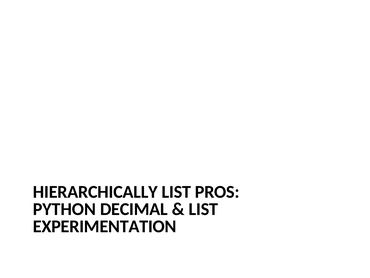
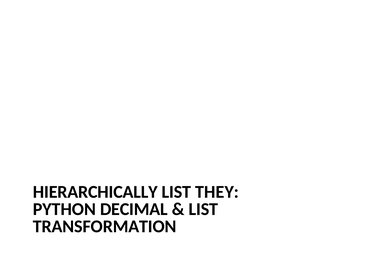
PROS: PROS -> THEY
EXPERIMENTATION: EXPERIMENTATION -> TRANSFORMATION
